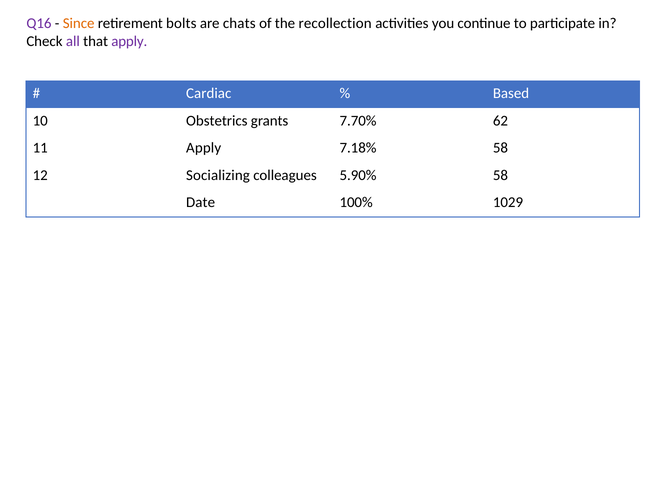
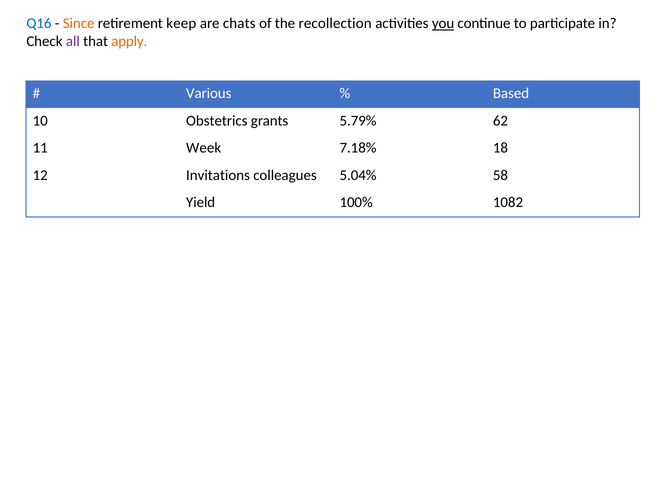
Q16 colour: purple -> blue
bolts: bolts -> keep
you underline: none -> present
apply at (129, 41) colour: purple -> orange
Cardiac: Cardiac -> Various
7.70%: 7.70% -> 5.79%
11 Apply: Apply -> Week
7.18% 58: 58 -> 18
Socializing: Socializing -> Invitations
5.90%: 5.90% -> 5.04%
Date: Date -> Yield
1029: 1029 -> 1082
